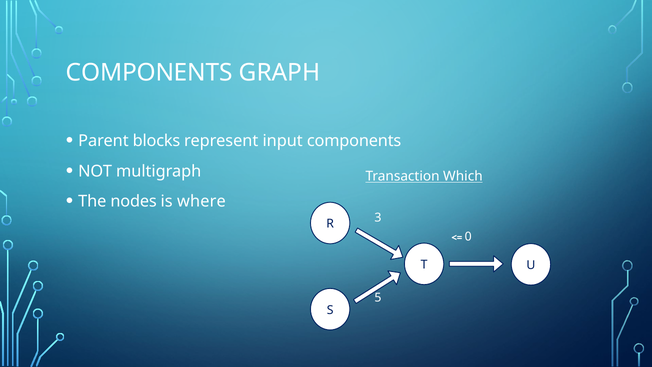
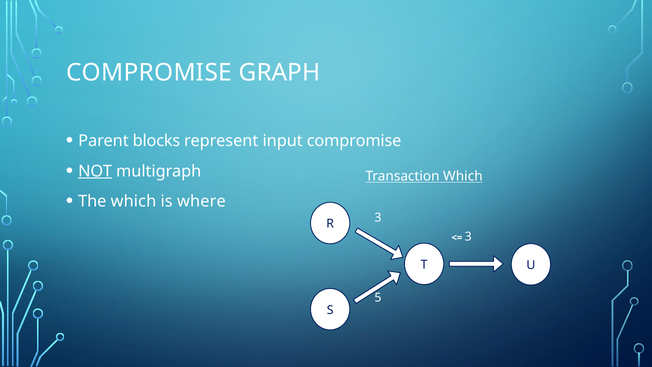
COMPONENTS at (149, 72): COMPONENTS -> COMPROMISE
input components: components -> compromise
NOT underline: none -> present
The nodes: nodes -> which
0 at (468, 237): 0 -> 3
